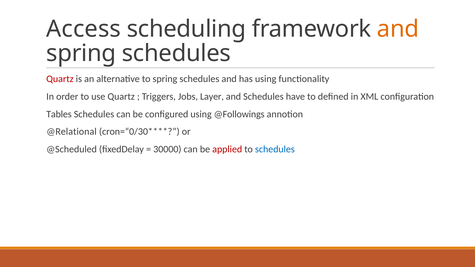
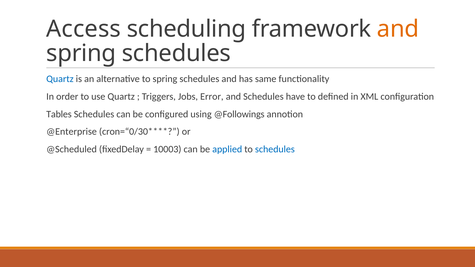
Quartz at (60, 79) colour: red -> blue
has using: using -> same
Layer: Layer -> Error
@Relational: @Relational -> @Enterprise
30000: 30000 -> 10003
applied colour: red -> blue
